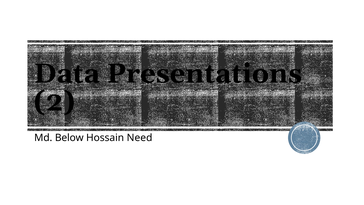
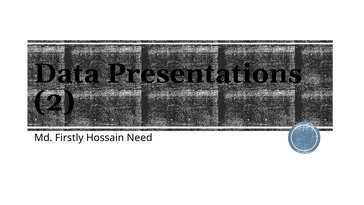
Below: Below -> Firstly
